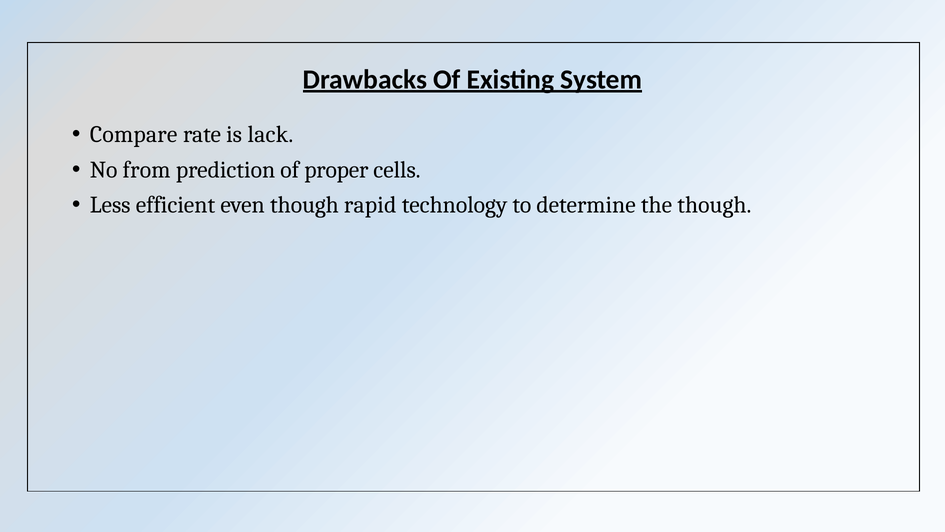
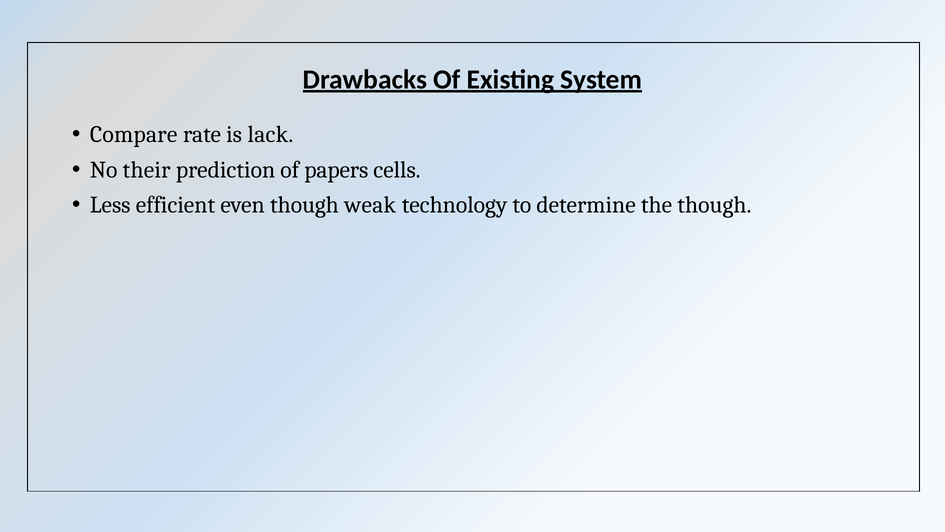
from: from -> their
proper: proper -> papers
rapid: rapid -> weak
